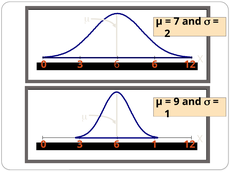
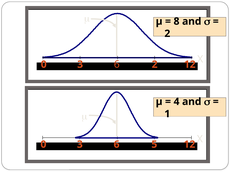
7 at (177, 21): 7 -> 8
6 6: 6 -> 2
9: 9 -> 4
6 1: 1 -> 5
